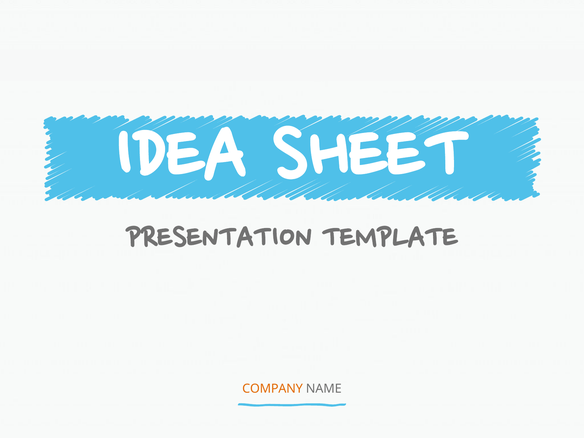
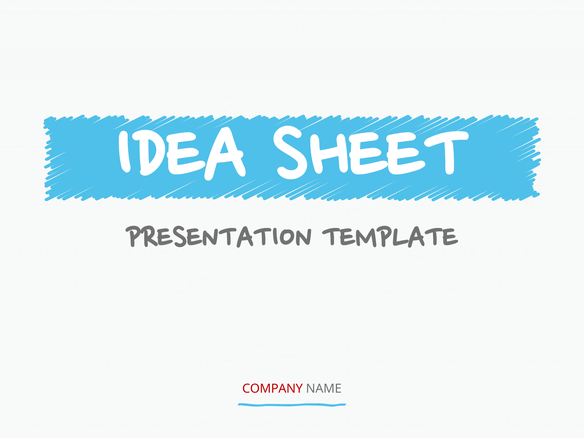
COMPANY colour: orange -> red
